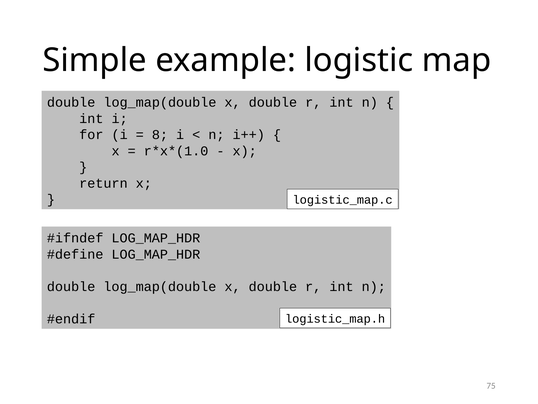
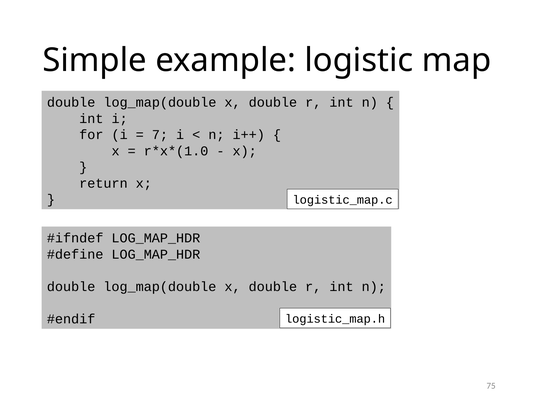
8: 8 -> 7
